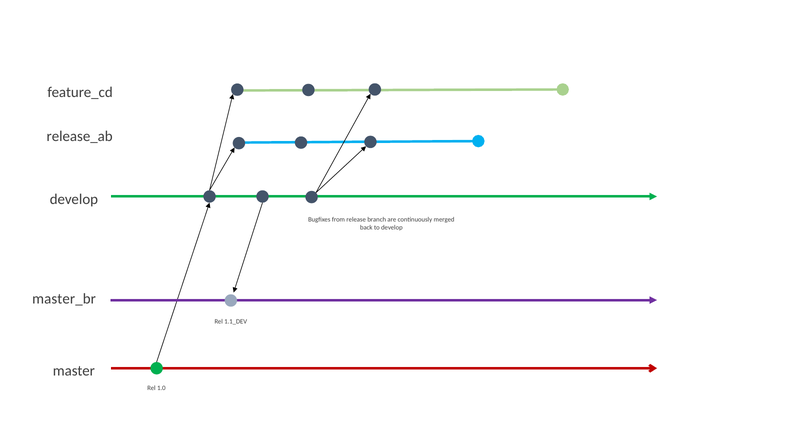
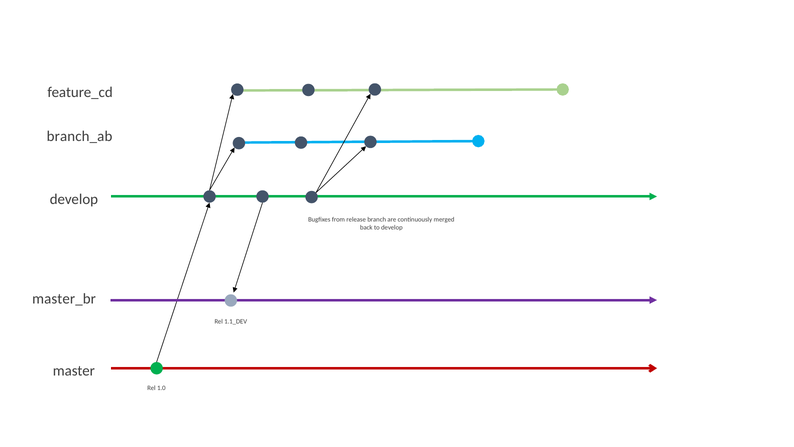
release_ab: release_ab -> branch_ab
